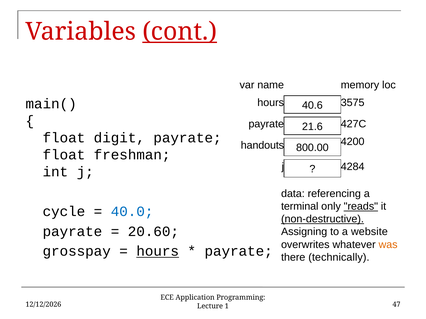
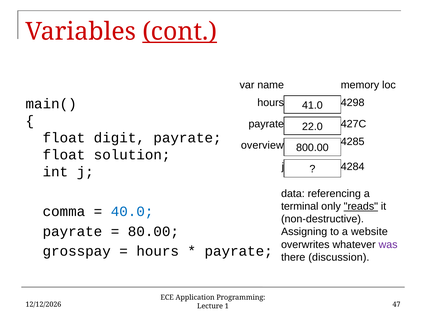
3575: 3575 -> 4298
40.6: 40.6 -> 41.0
21.6: 21.6 -> 22.0
4200: 4200 -> 4285
handouts: handouts -> overview
freshman: freshman -> solution
cycle: cycle -> comma
non-destructive underline: present -> none
20.60: 20.60 -> 80.00
was colour: orange -> purple
hours at (158, 252) underline: present -> none
technically: technically -> discussion
